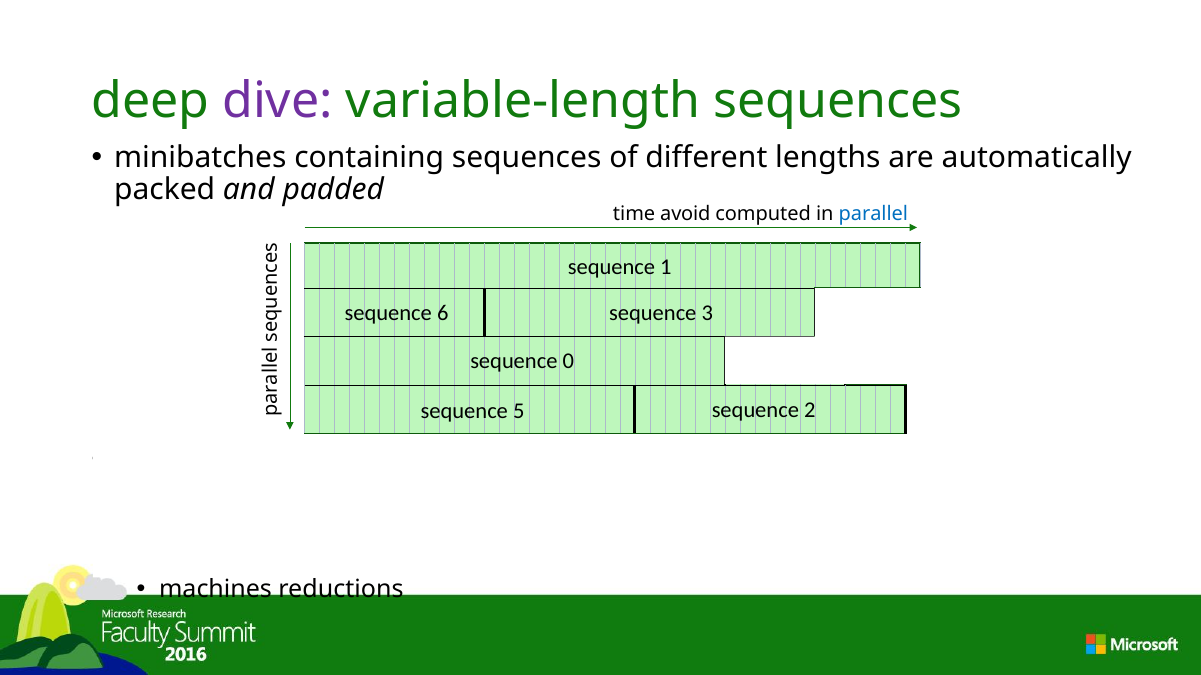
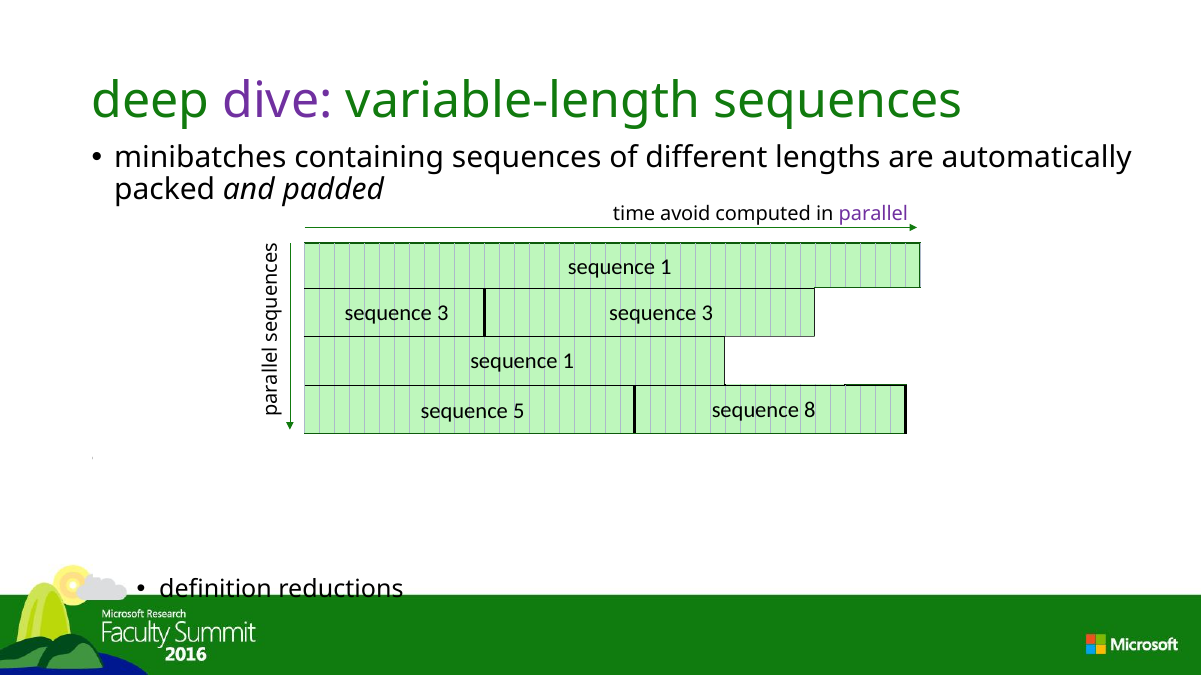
parallel colour: blue -> purple
6 at (443, 314): 6 -> 3
0 at (568, 361): 0 -> 1
2: 2 -> 8
machines: machines -> definition
